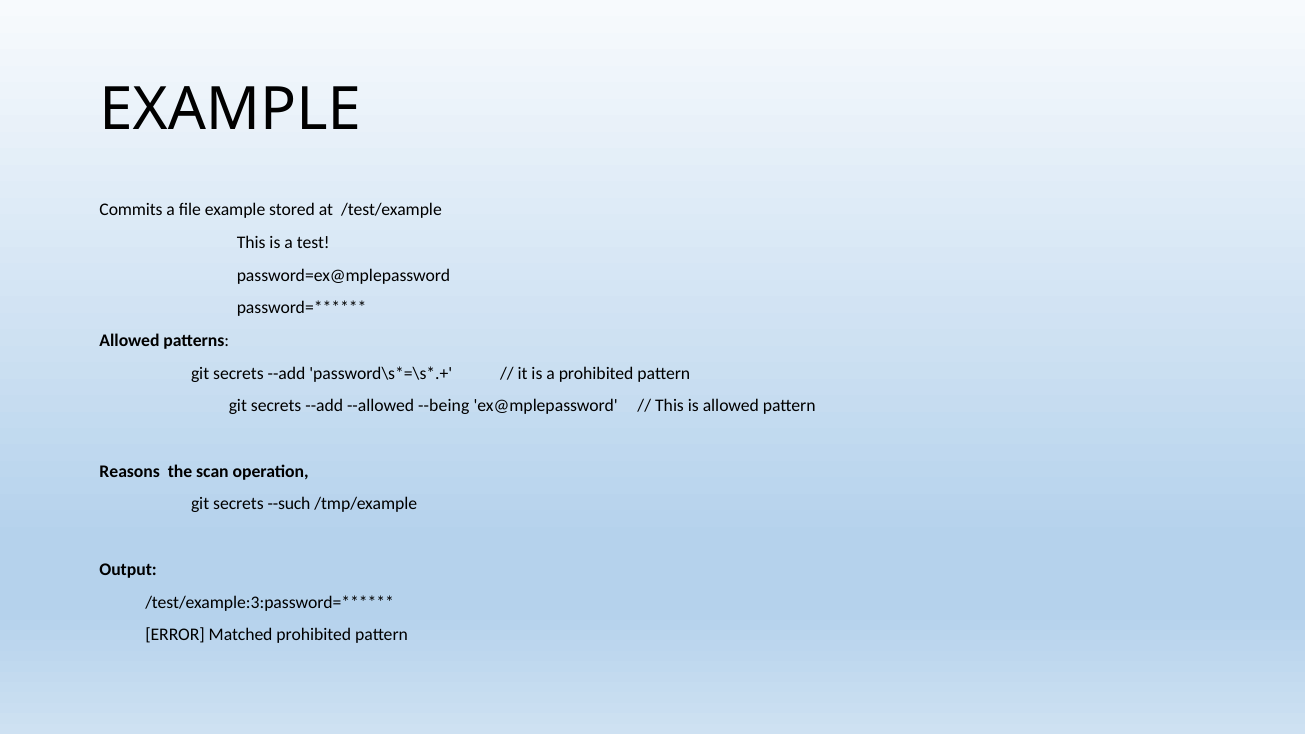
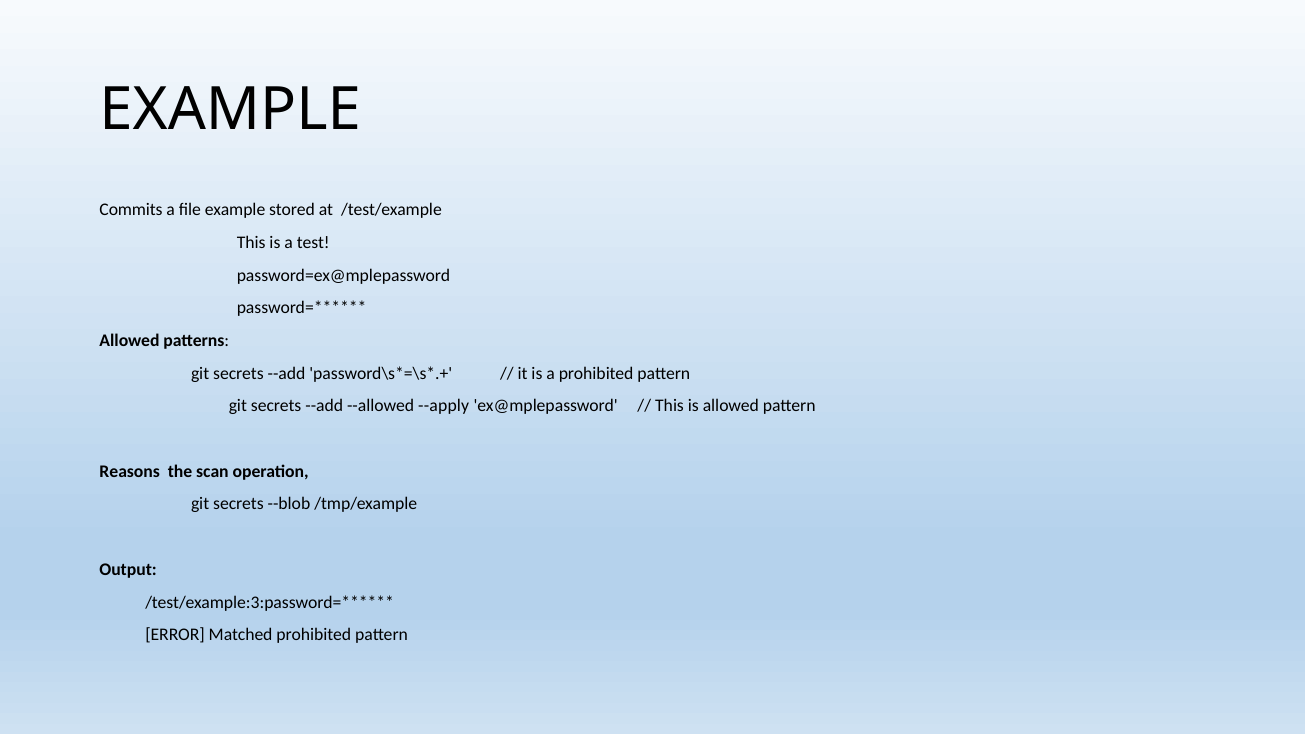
--being: --being -> --apply
--such: --such -> --blob
